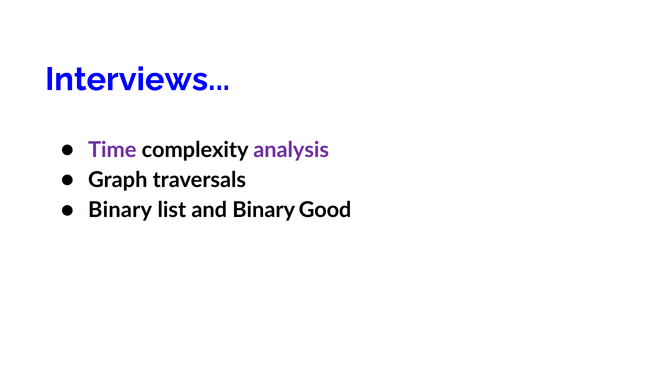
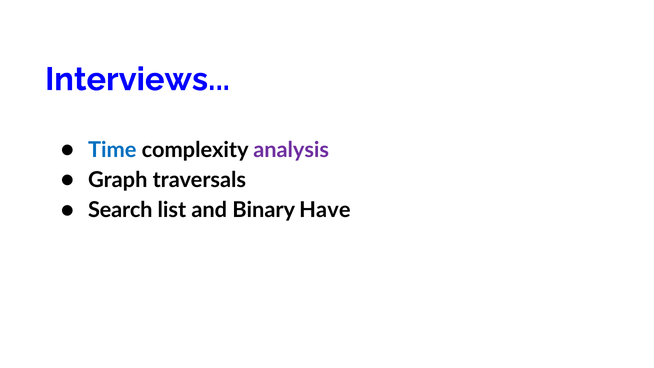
Time colour: purple -> blue
Binary at (120, 210): Binary -> Search
Good: Good -> Have
